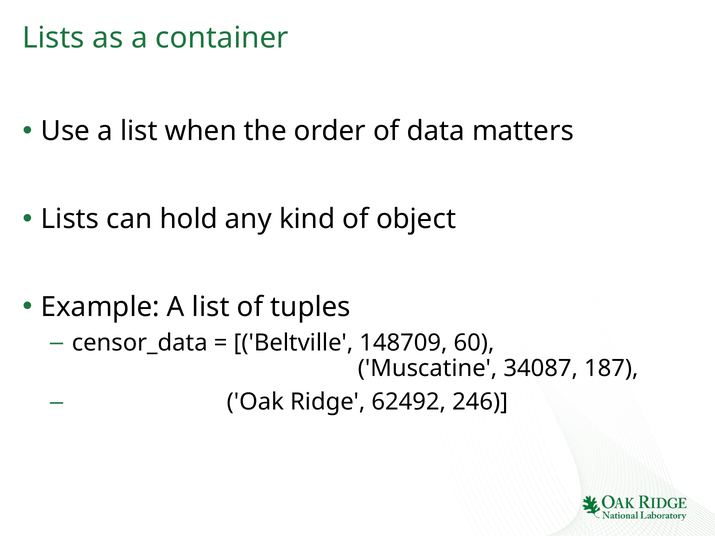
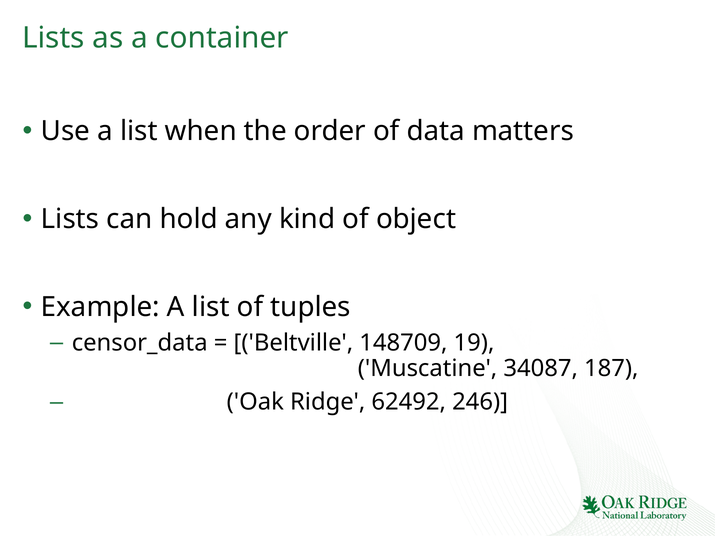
60: 60 -> 19
